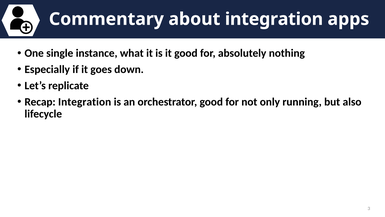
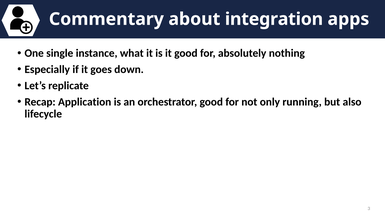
Recap Integration: Integration -> Application
